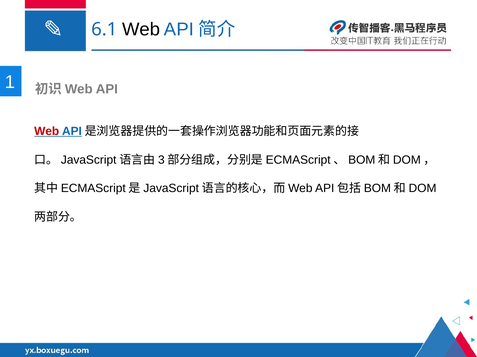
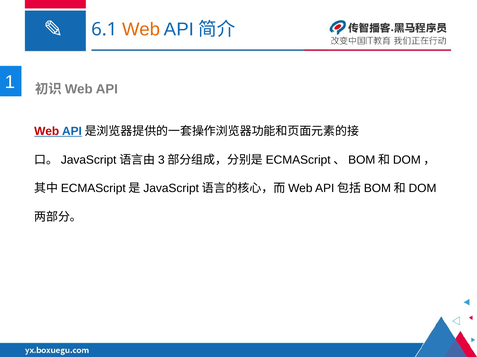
Web at (141, 30) colour: black -> orange
